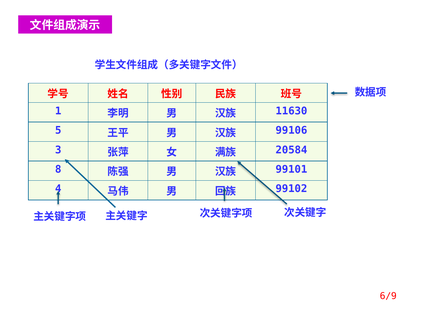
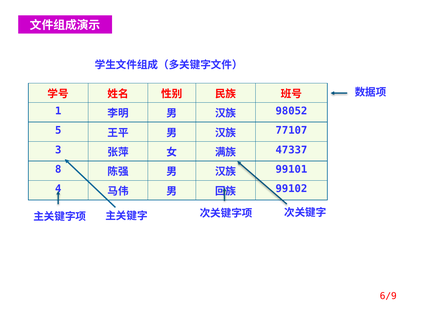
11630: 11630 -> 98052
99106: 99106 -> 77107
20584: 20584 -> 47337
